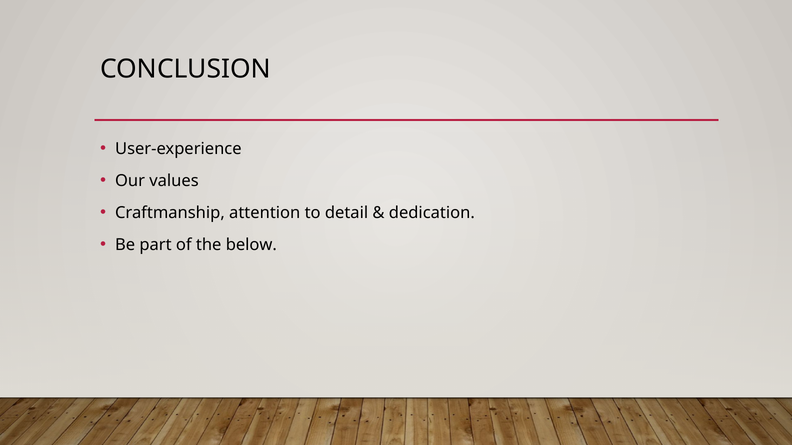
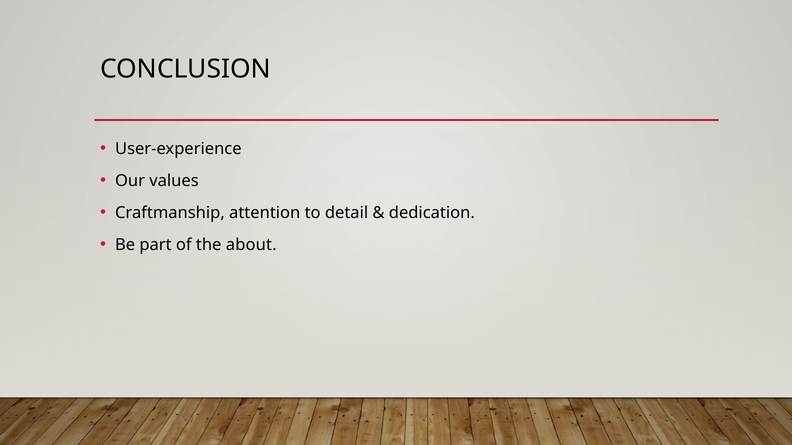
below: below -> about
